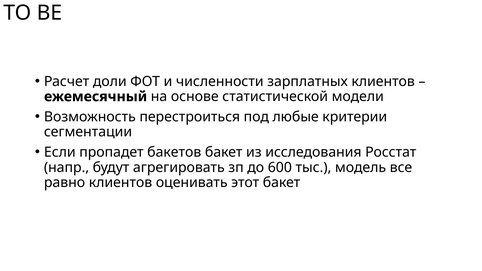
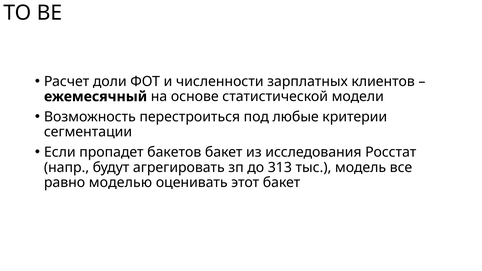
600: 600 -> 313
равно клиентов: клиентов -> моделью
